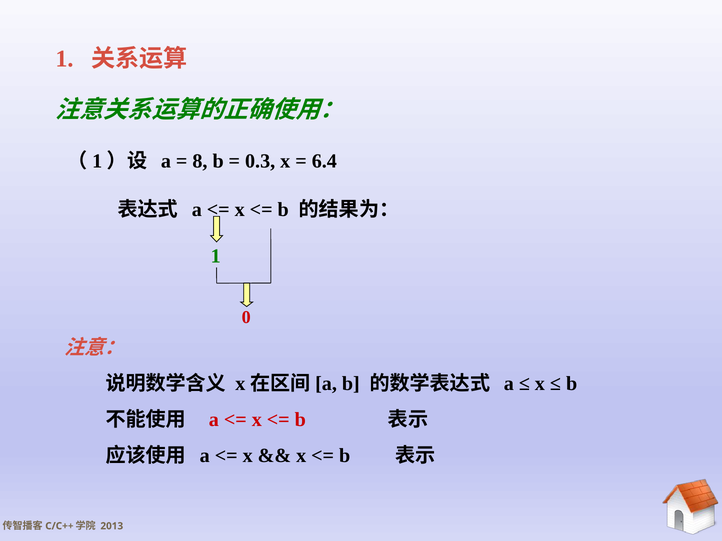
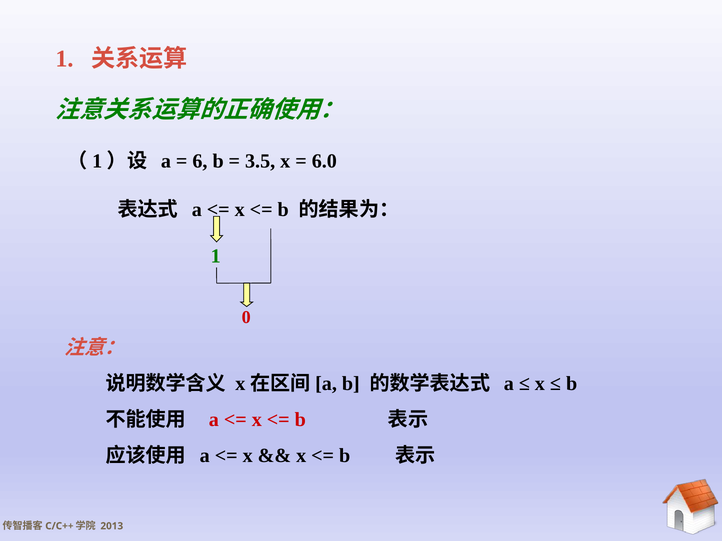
8: 8 -> 6
0.3: 0.3 -> 3.5
6.4: 6.4 -> 6.0
